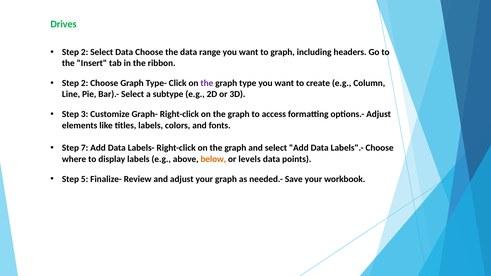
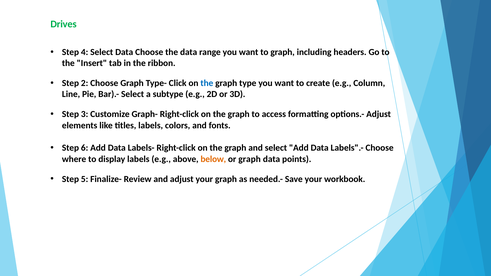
2 at (85, 52): 2 -> 4
the at (207, 83) colour: purple -> blue
7: 7 -> 6
or levels: levels -> graph
